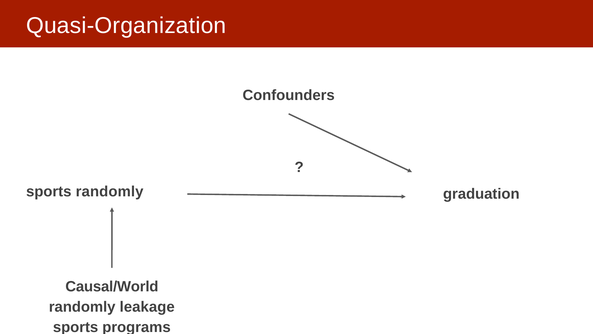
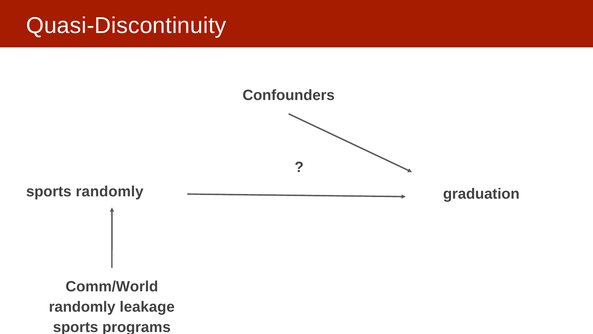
Quasi-Organization: Quasi-Organization -> Quasi-Discontinuity
Causal/World: Causal/World -> Comm/World
